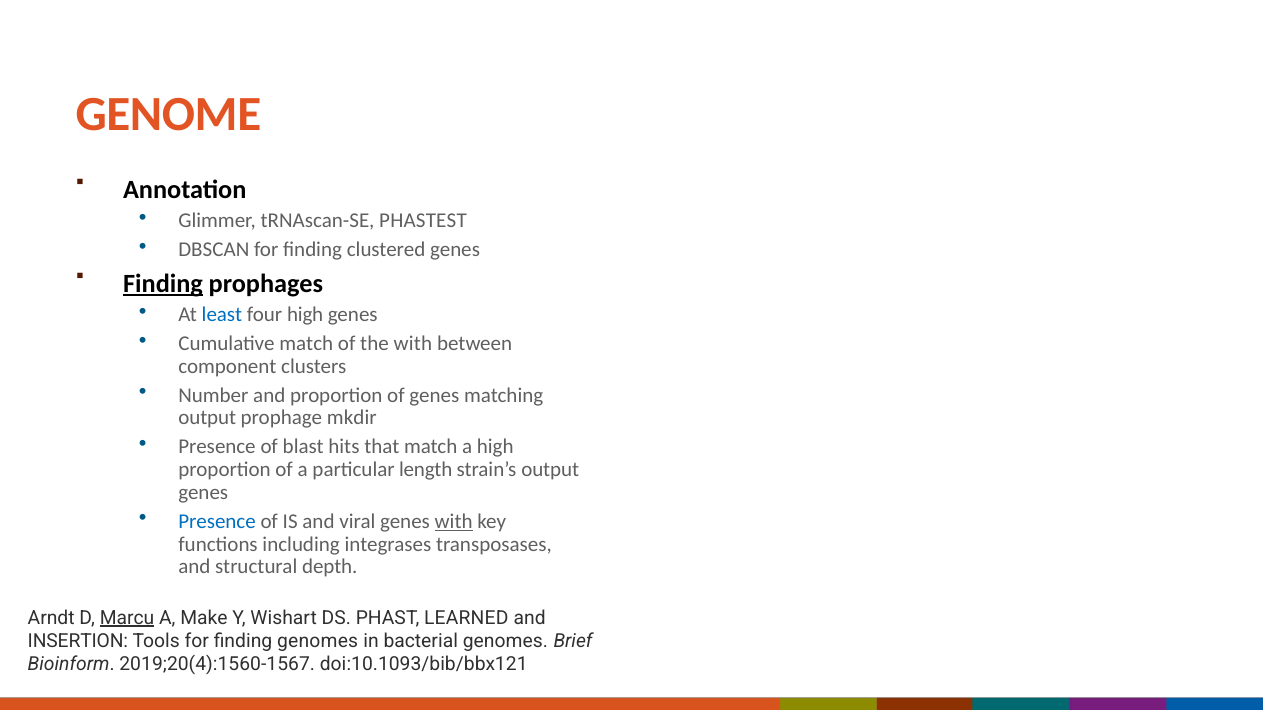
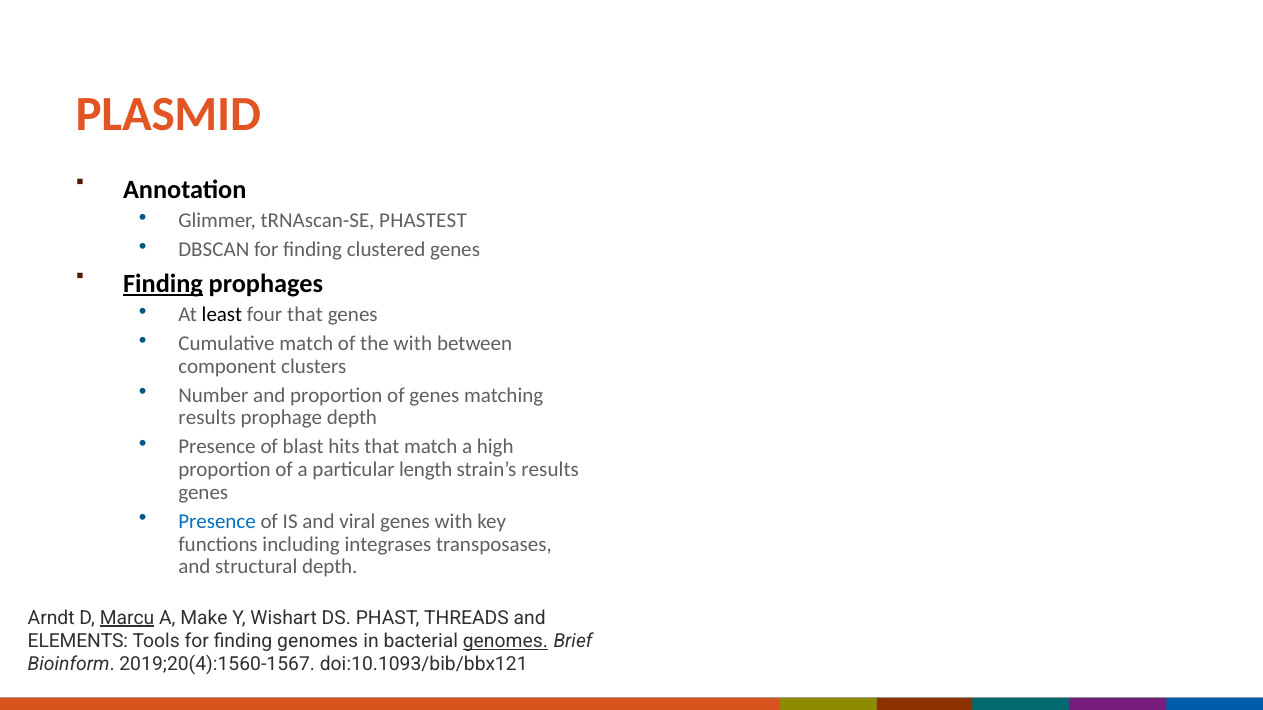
GENOME: GENOME -> PLASMID
least colour: blue -> black
four high: high -> that
output at (207, 418): output -> results
prophage mkdir: mkdir -> depth
strain’s output: output -> results
with at (454, 522) underline: present -> none
LEARNED: LEARNED -> THREADS
INSERTION: INSERTION -> ELEMENTS
genomes at (505, 641) underline: none -> present
